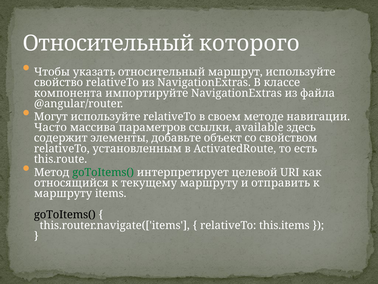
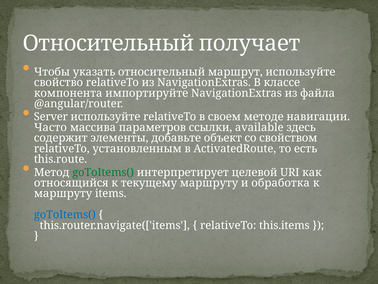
которого: которого -> получает
Могут: Могут -> Server
отправить: отправить -> обработка
goToItems( at (65, 214) colour: black -> blue
